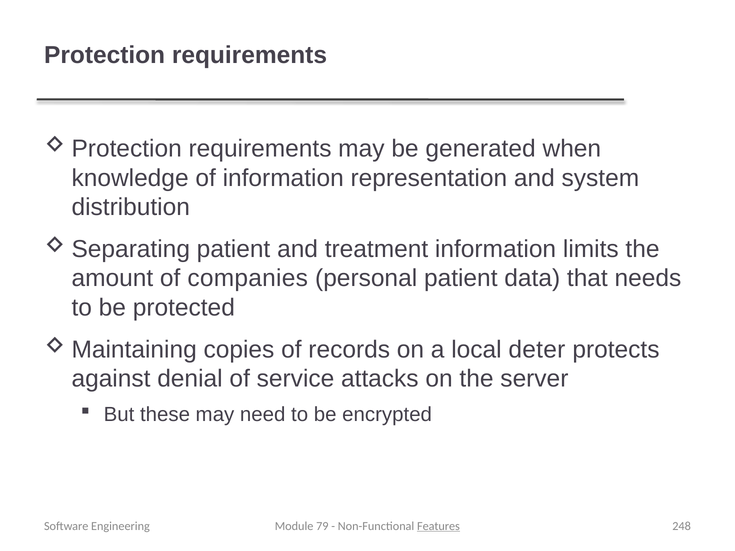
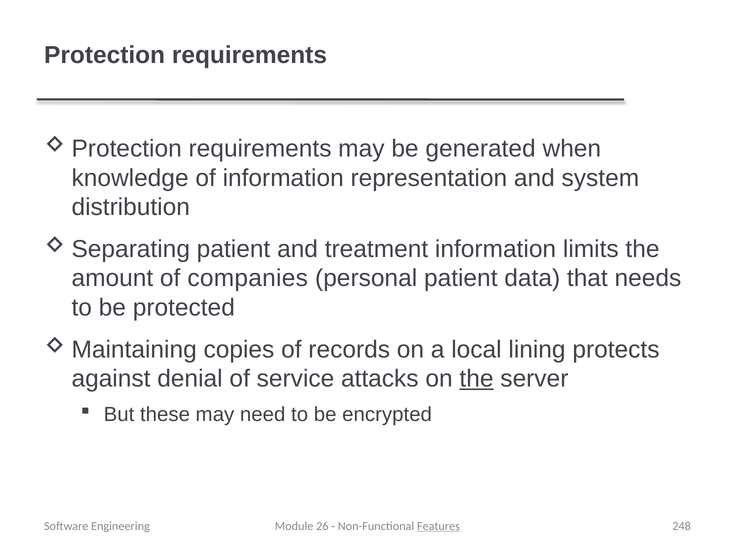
deter: deter -> lining
the at (477, 379) underline: none -> present
79: 79 -> 26
